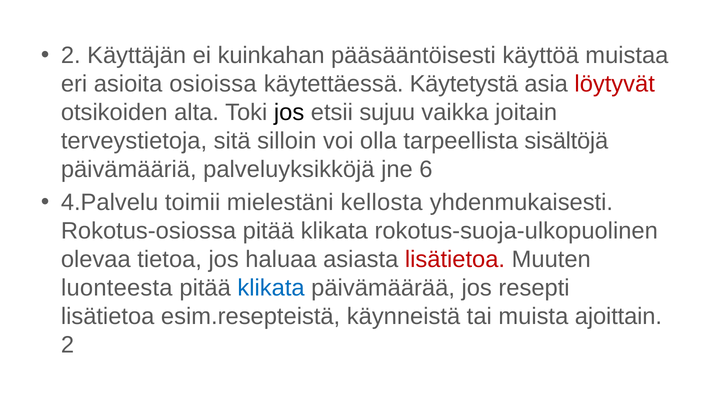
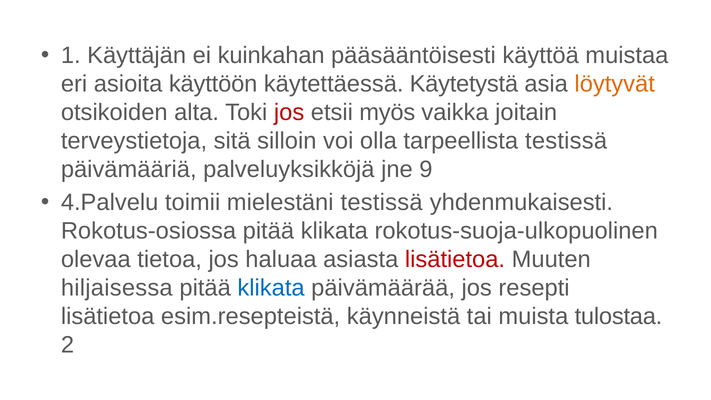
2 at (71, 56): 2 -> 1
osioissa: osioissa -> käyttöön
löytyvät colour: red -> orange
jos at (289, 112) colour: black -> red
sujuu: sujuu -> myös
tarpeellista sisältöjä: sisältöjä -> testissä
6: 6 -> 9
mielestäni kellosta: kellosta -> testissä
luonteesta: luonteesta -> hiljaisessa
ajoittain: ajoittain -> tulostaa
